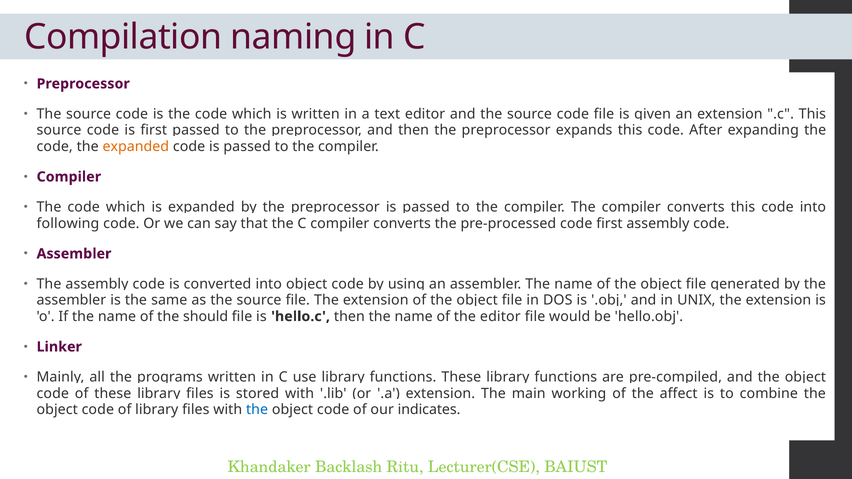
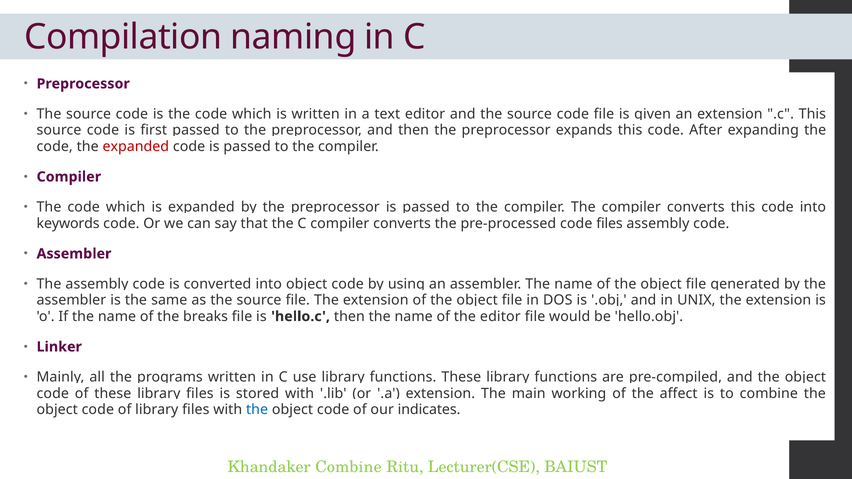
expanded at (136, 147) colour: orange -> red
following: following -> keywords
code first: first -> files
should: should -> breaks
Khandaker Backlash: Backlash -> Combine
